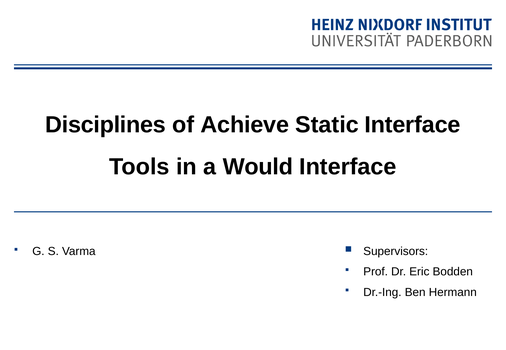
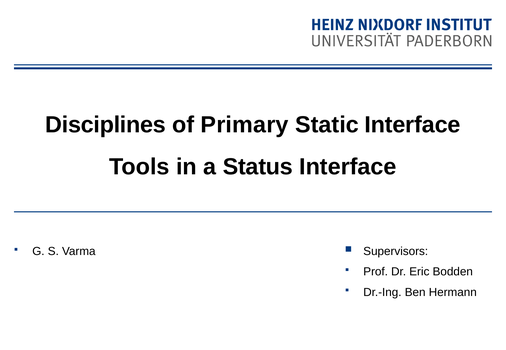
Achieve: Achieve -> Primary
Would: Would -> Status
